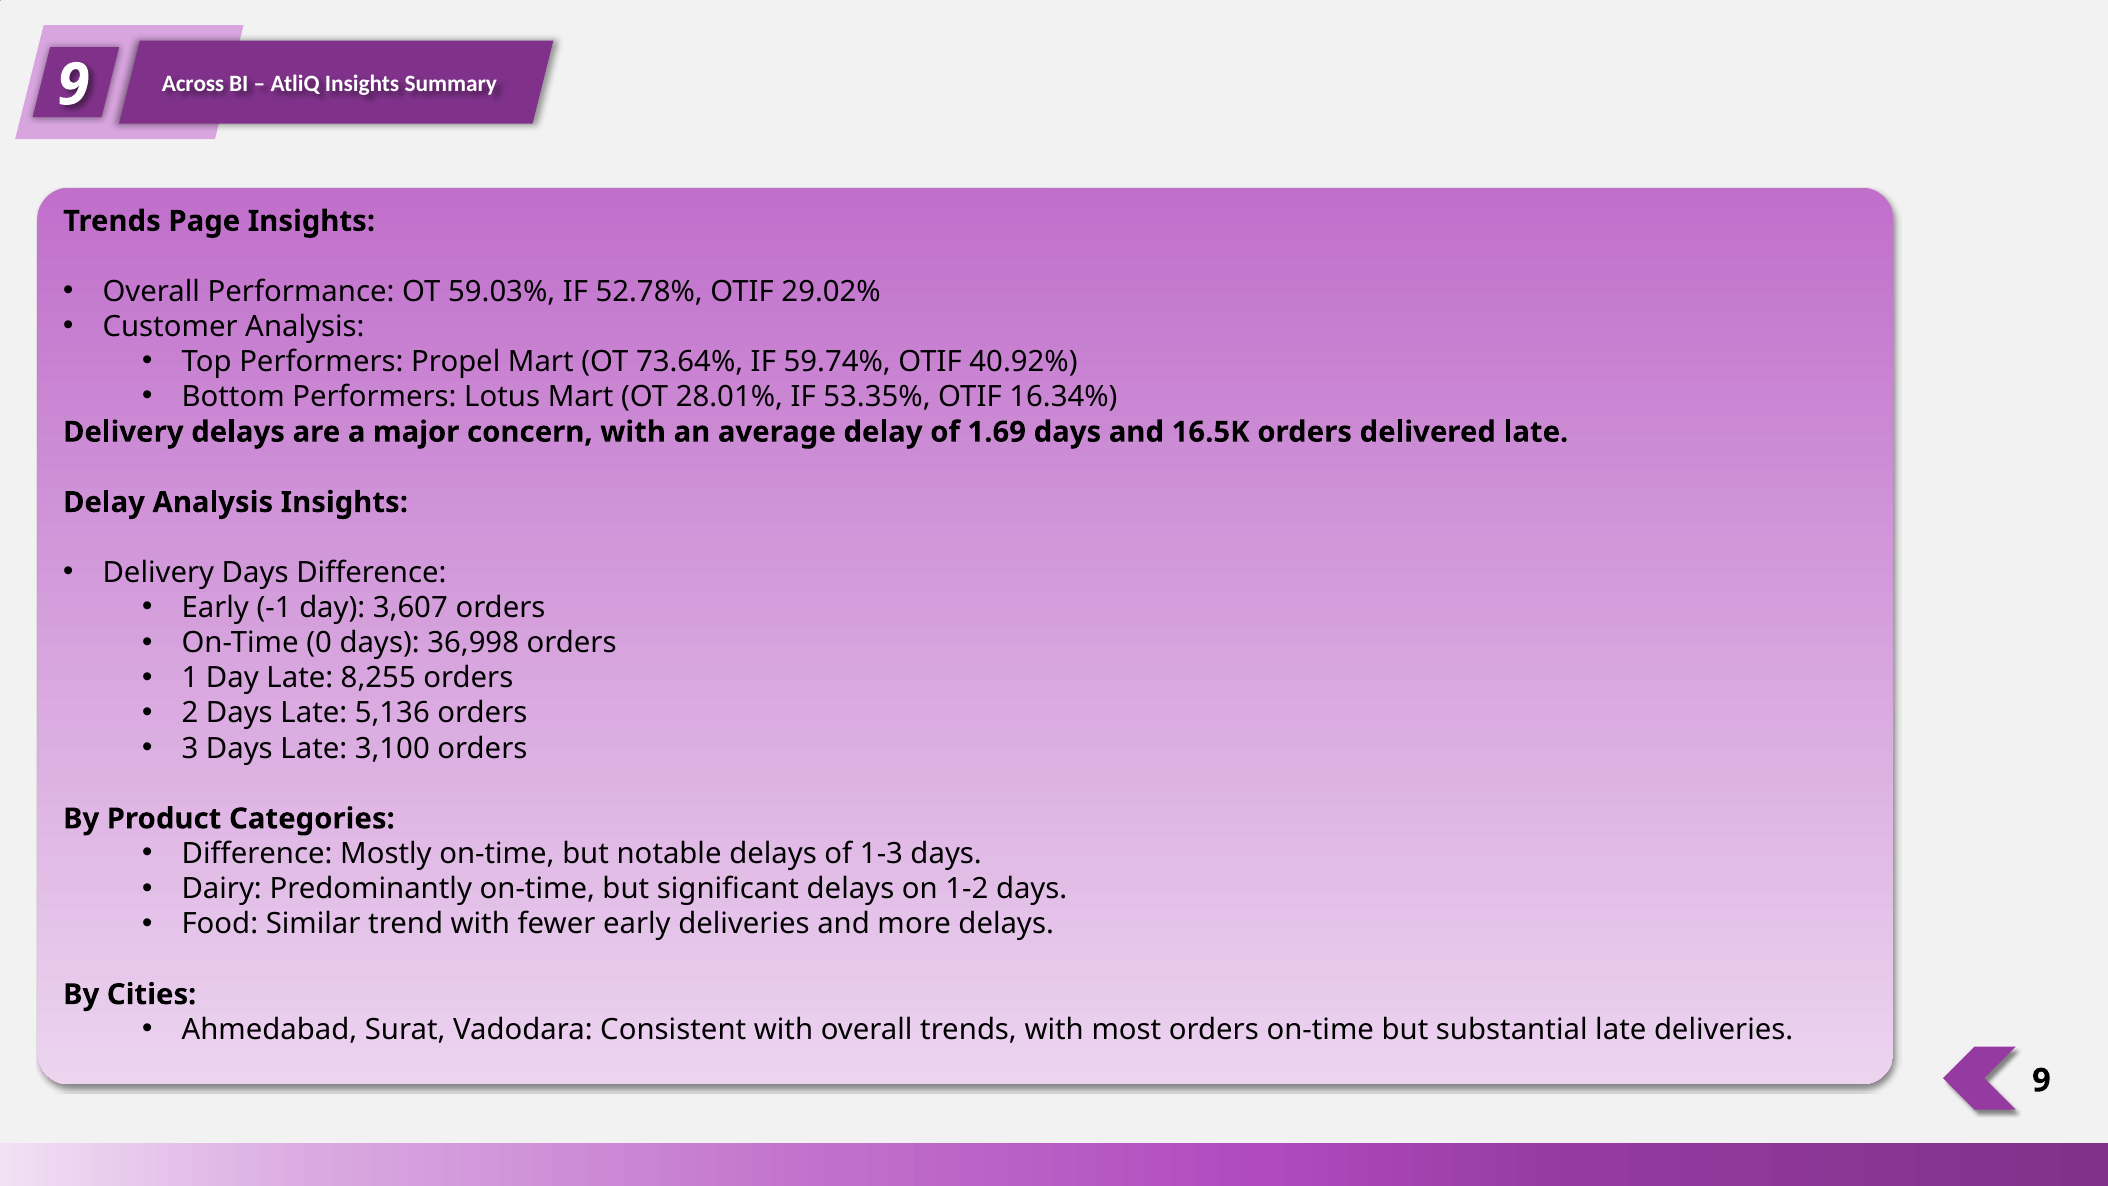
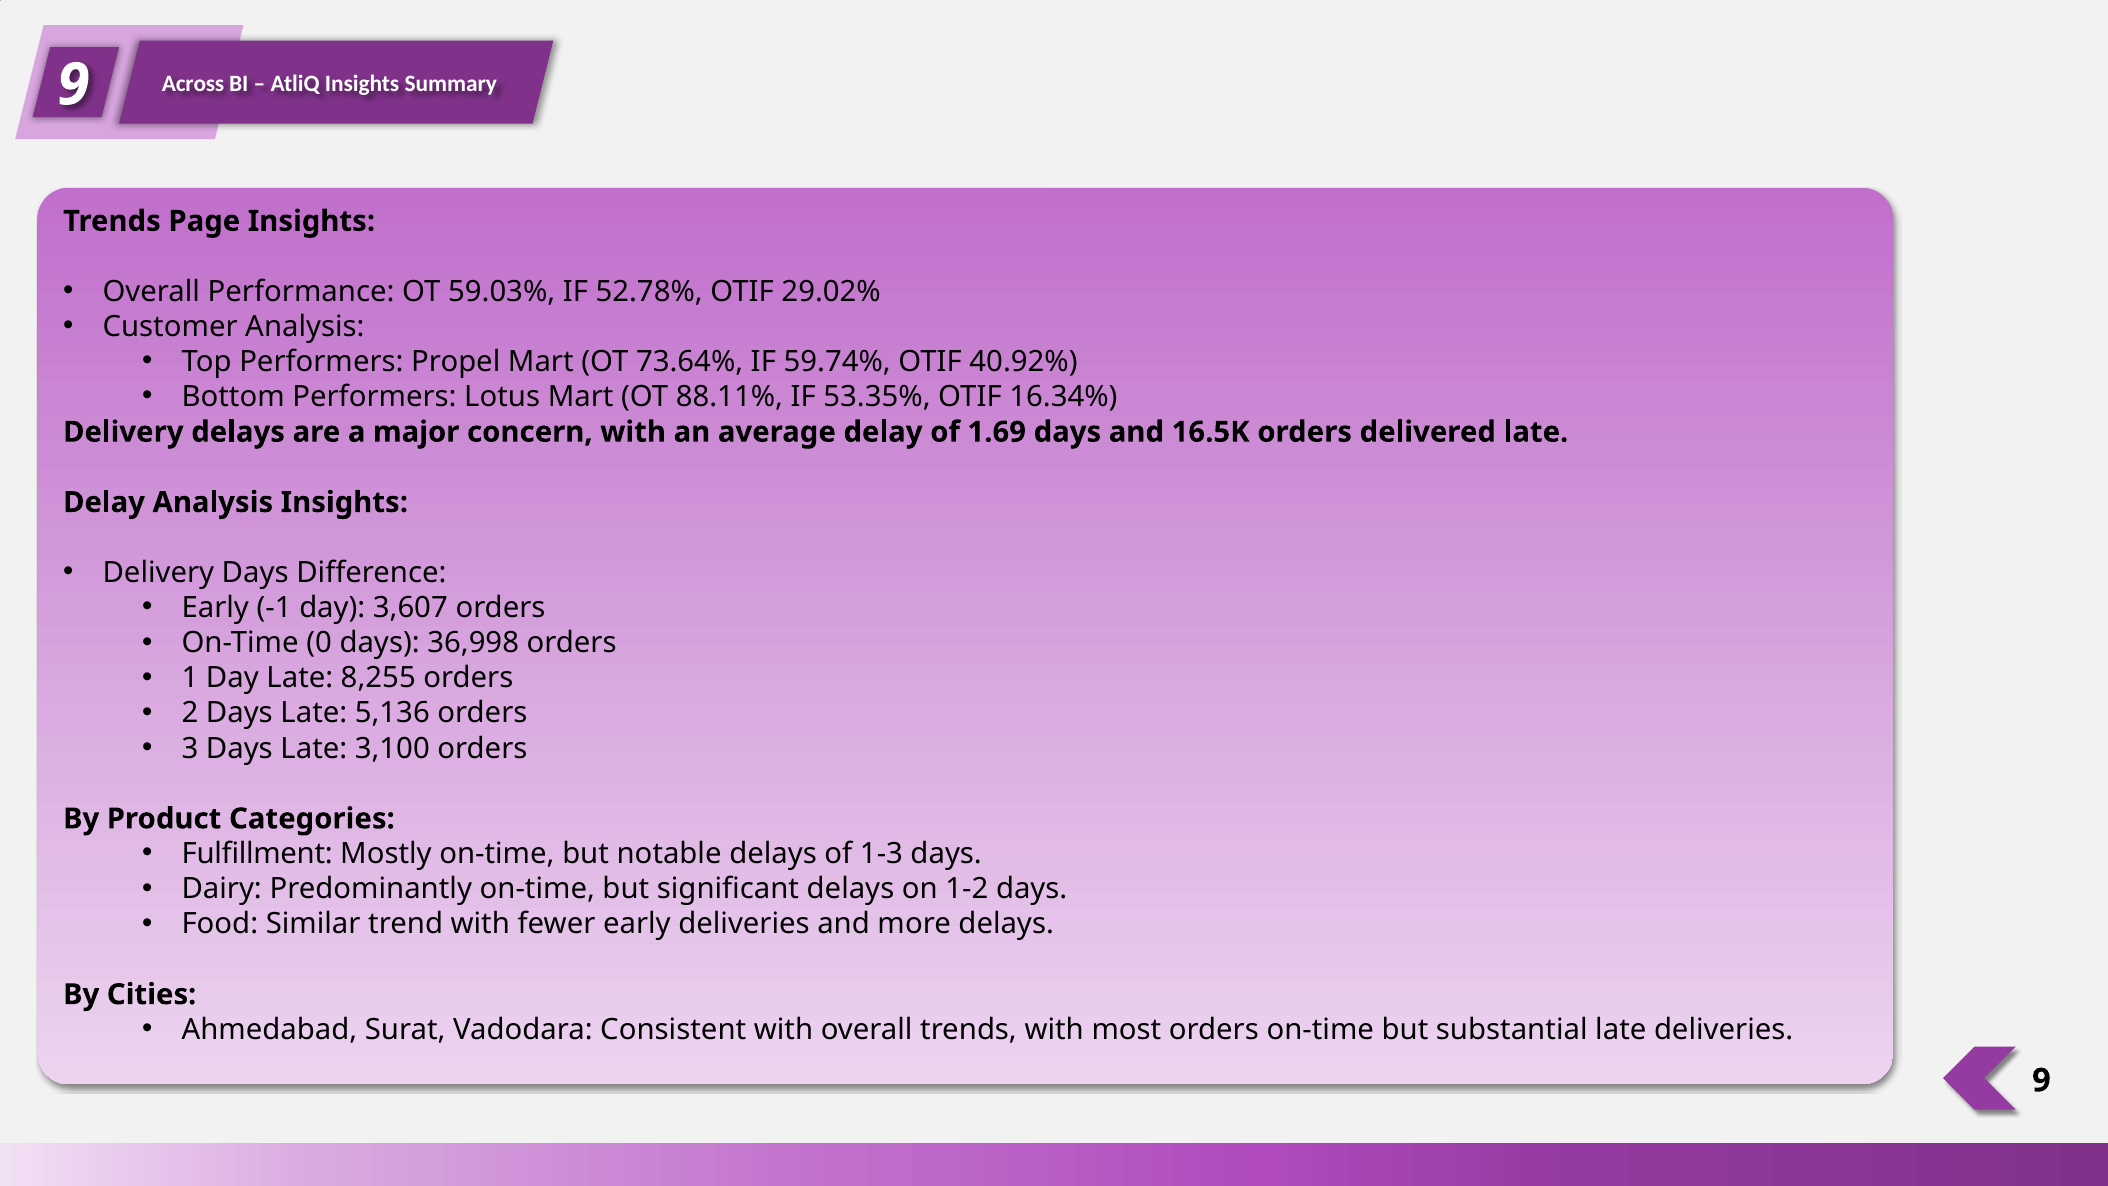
28.01%: 28.01% -> 88.11%
Difference at (257, 854): Difference -> Fulfillment
